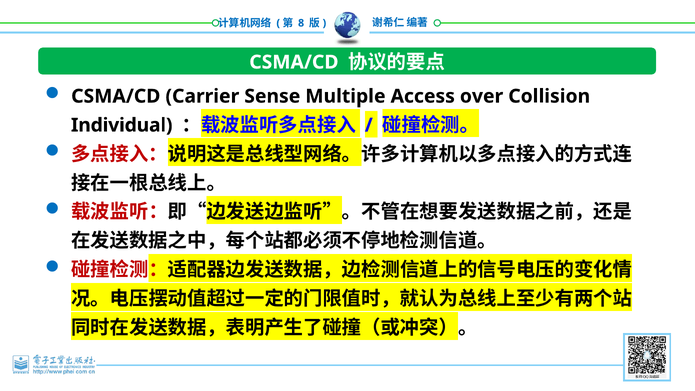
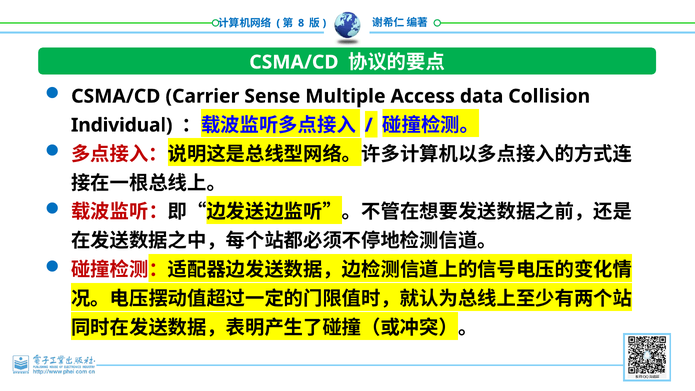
over: over -> data
